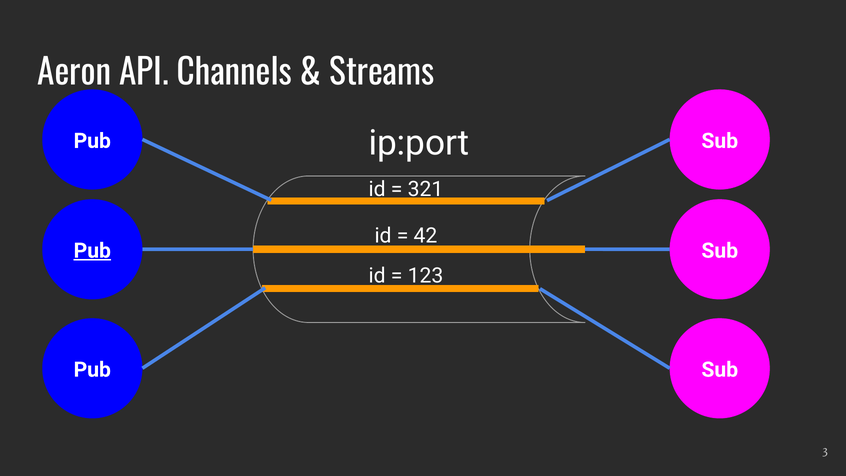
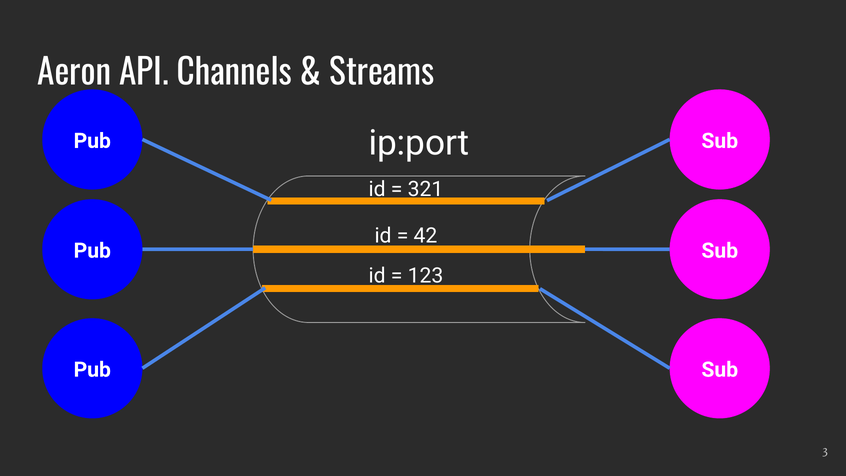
Pub at (92, 251) underline: present -> none
